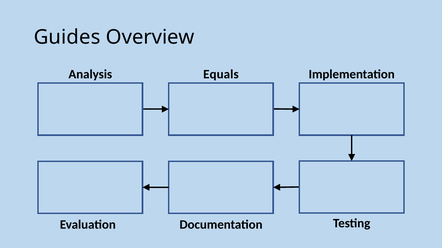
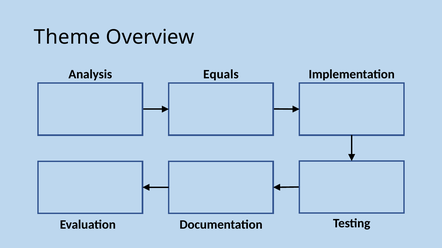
Guides: Guides -> Theme
